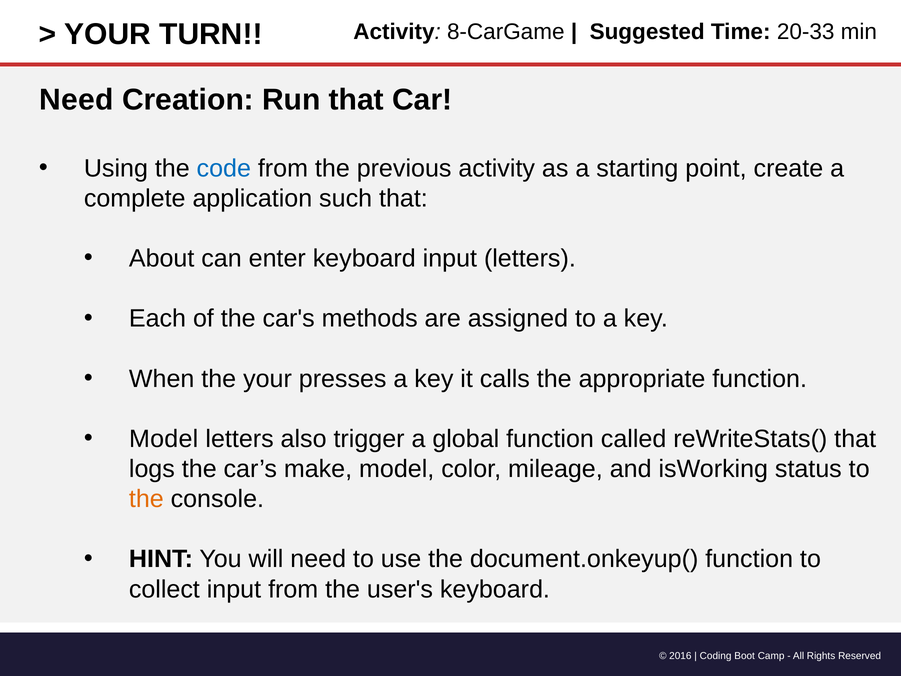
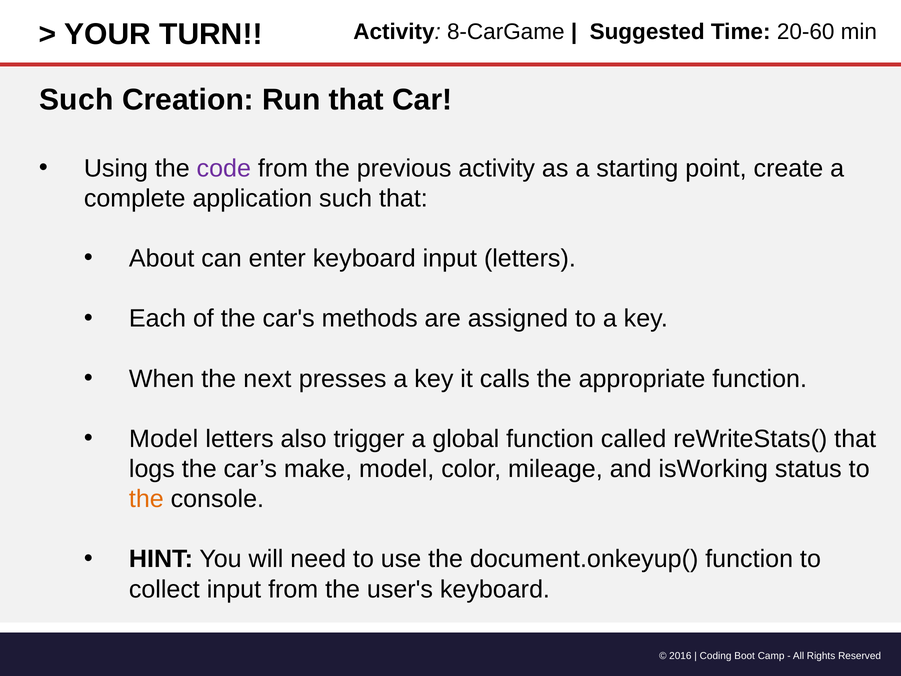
20-33: 20-33 -> 20-60
Need at (76, 100): Need -> Such
code colour: blue -> purple
the your: your -> next
